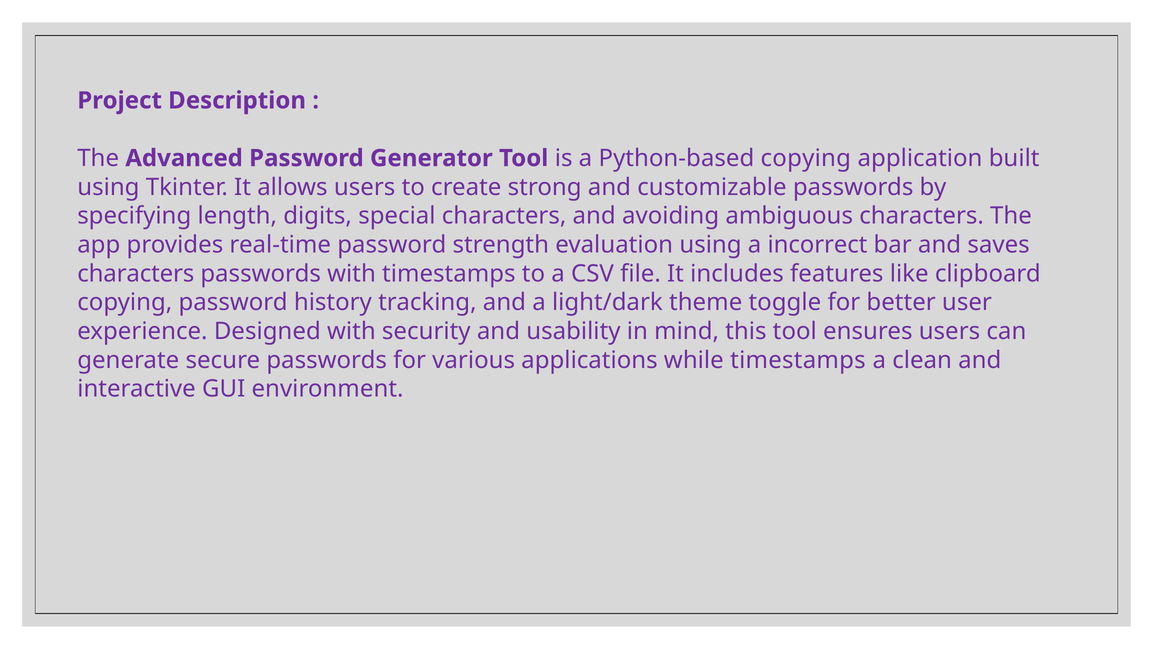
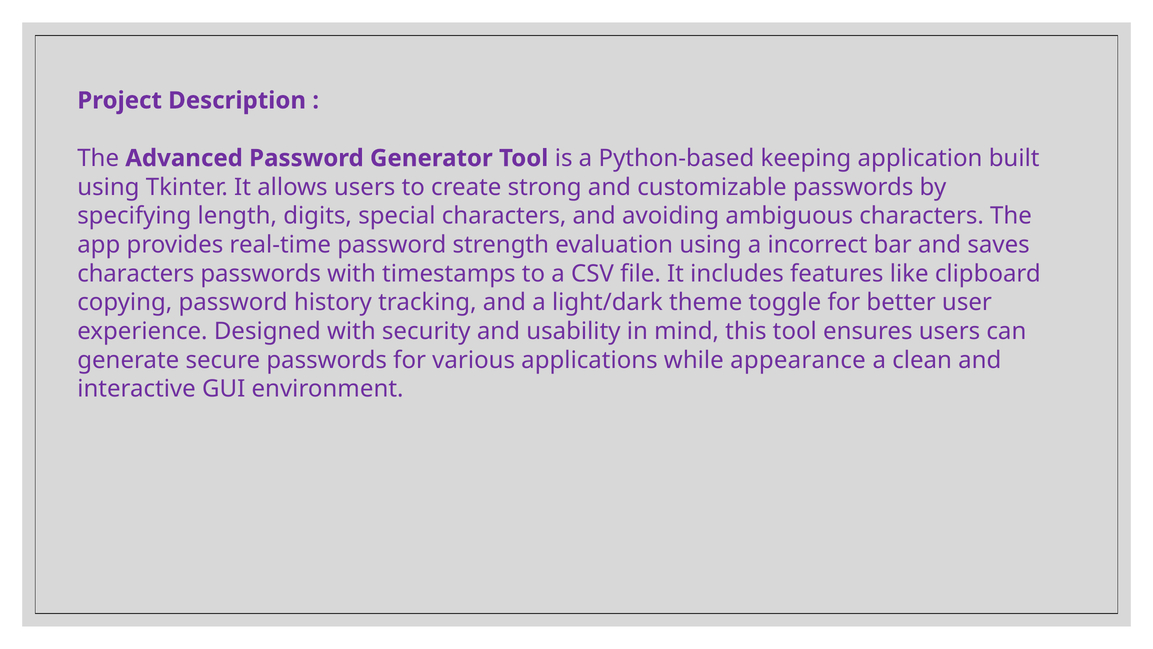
Python-based copying: copying -> keeping
while timestamps: timestamps -> appearance
